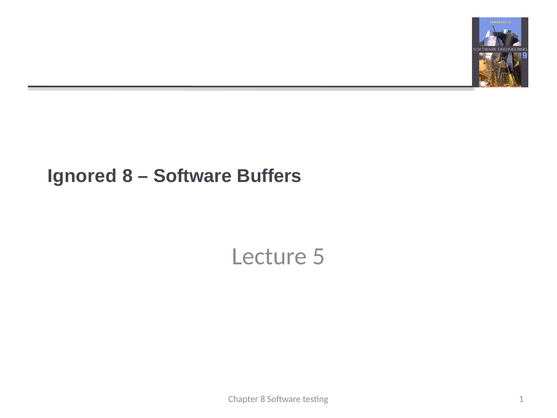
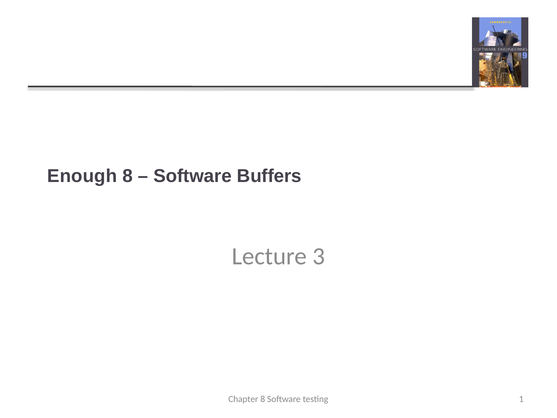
Ignored: Ignored -> Enough
5: 5 -> 3
